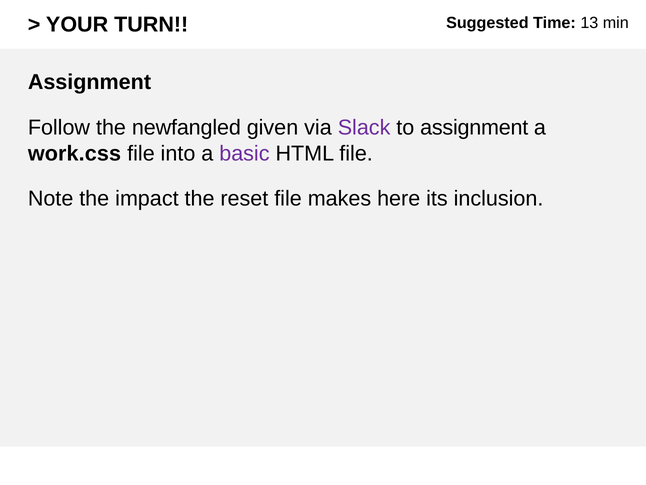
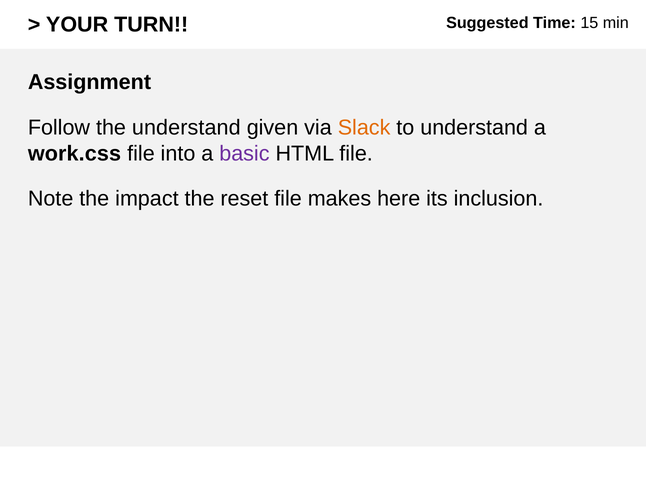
13: 13 -> 15
the newfangled: newfangled -> understand
Slack colour: purple -> orange
to assignment: assignment -> understand
